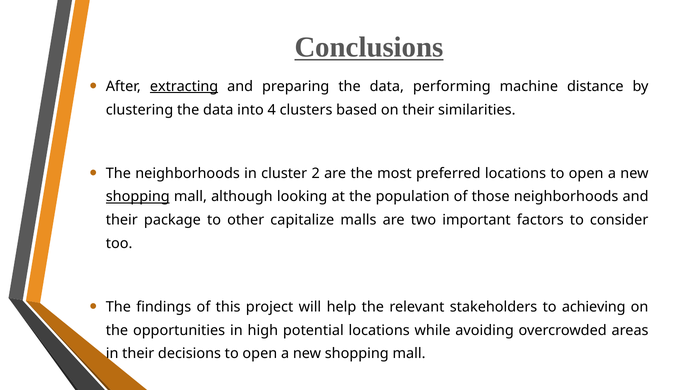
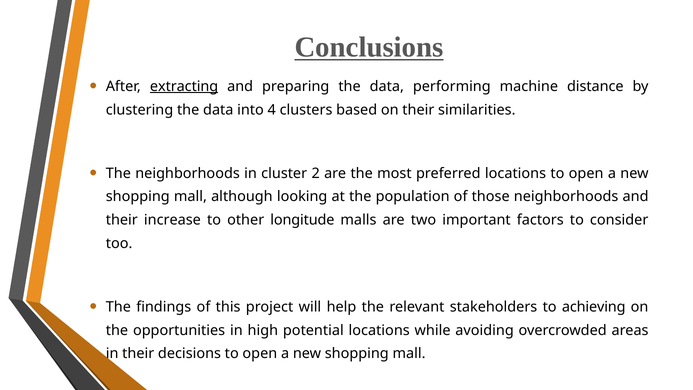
shopping at (138, 197) underline: present -> none
package: package -> increase
capitalize: capitalize -> longitude
